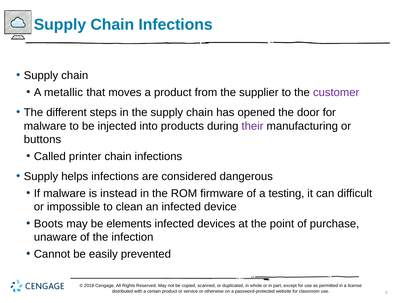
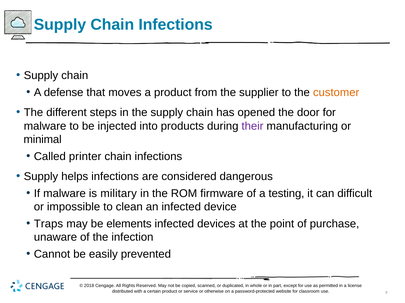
metallic: metallic -> defense
customer colour: purple -> orange
buttons: buttons -> minimal
instead: instead -> military
Boots: Boots -> Traps
